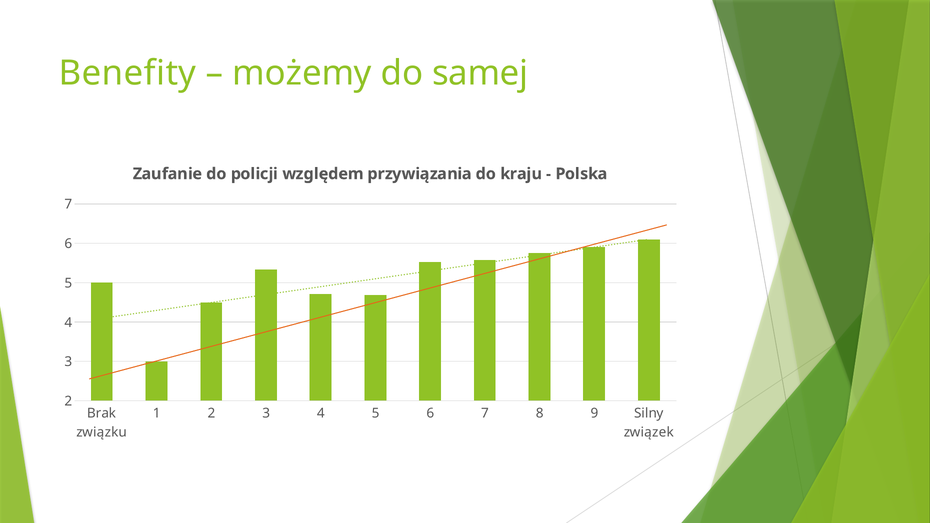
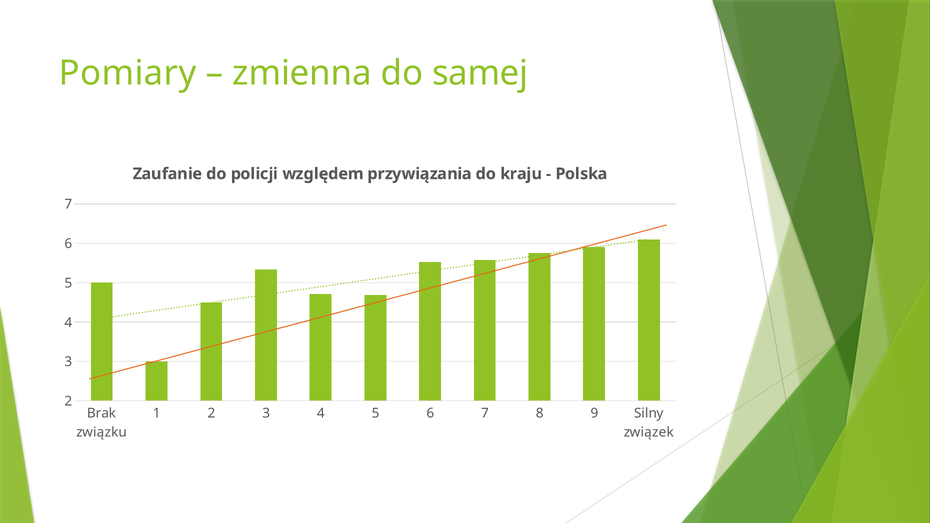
Benefity: Benefity -> Pomiary
możemy: możemy -> zmienna
